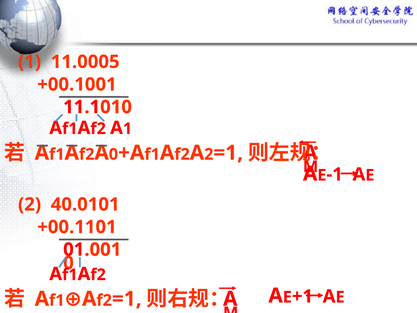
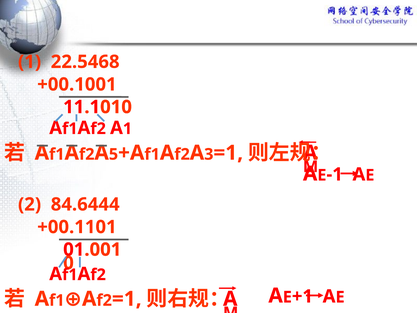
11.0005: 11.0005 -> 22.5468
0 at (113, 154): 0 -> 5
2 at (209, 154): 2 -> 3
40.0101: 40.0101 -> 84.6444
